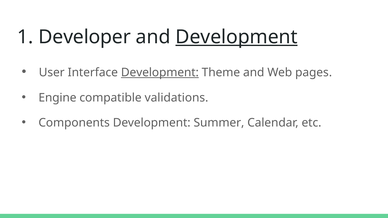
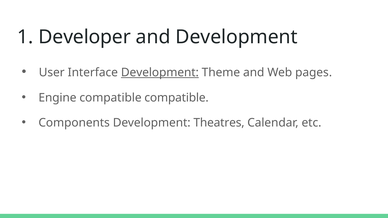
Development at (237, 37) underline: present -> none
compatible validations: validations -> compatible
Summer: Summer -> Theatres
